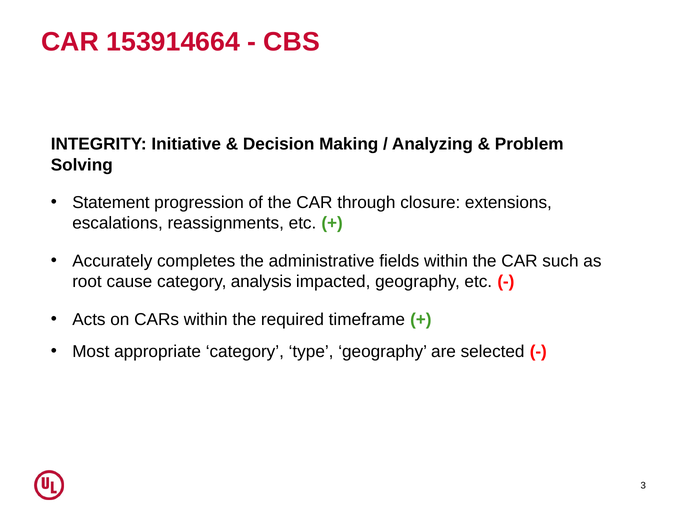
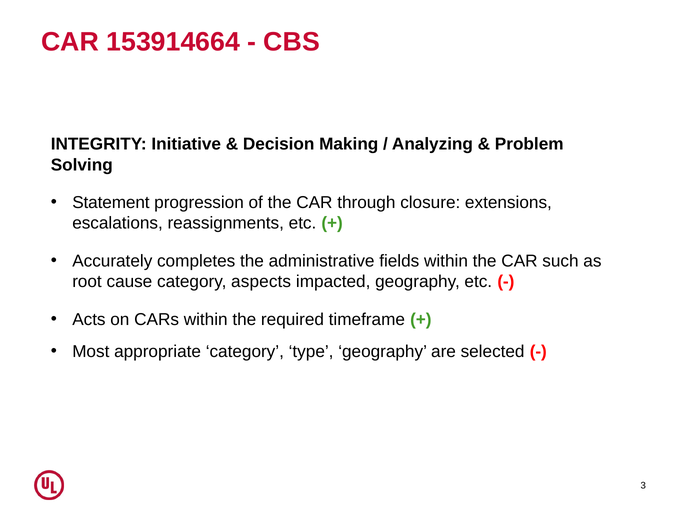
analysis: analysis -> aspects
